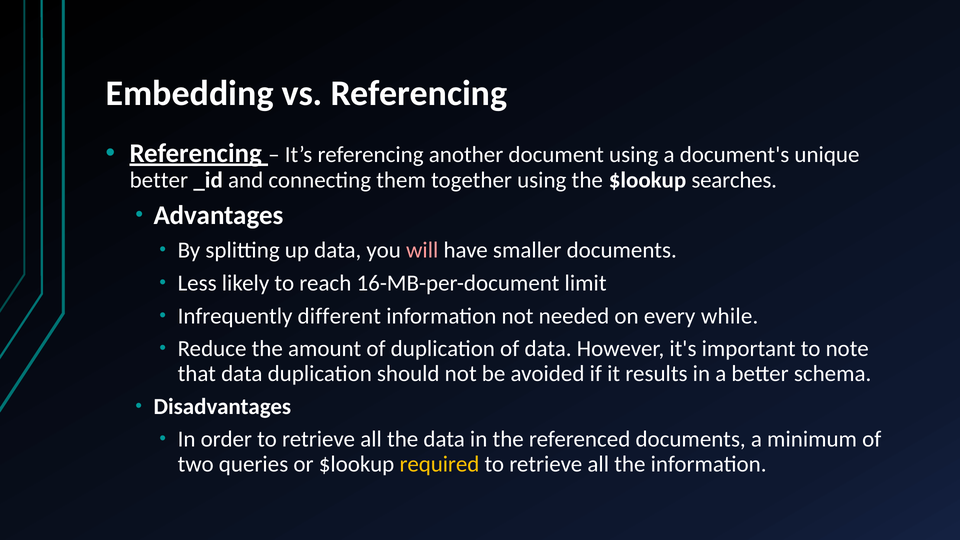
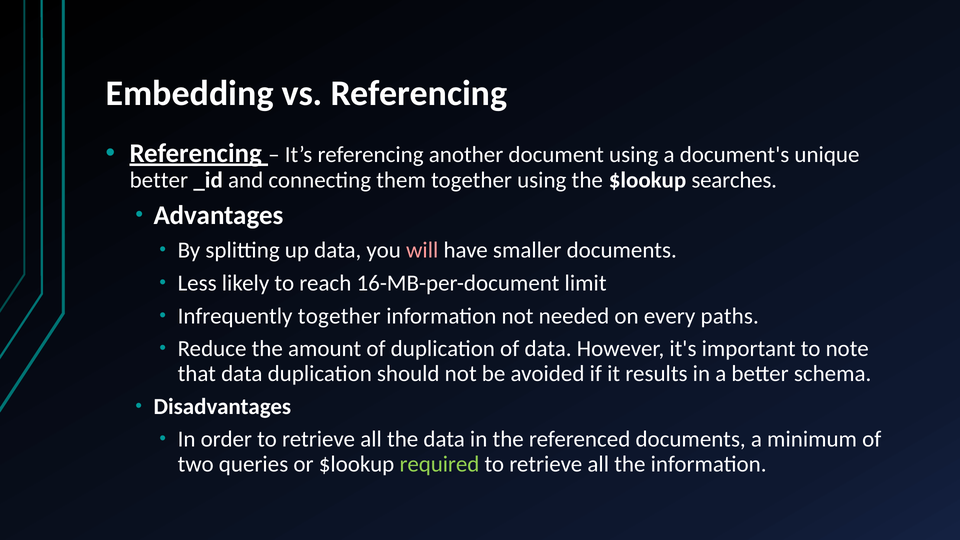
Infrequently different: different -> together
while: while -> paths
required colour: yellow -> light green
